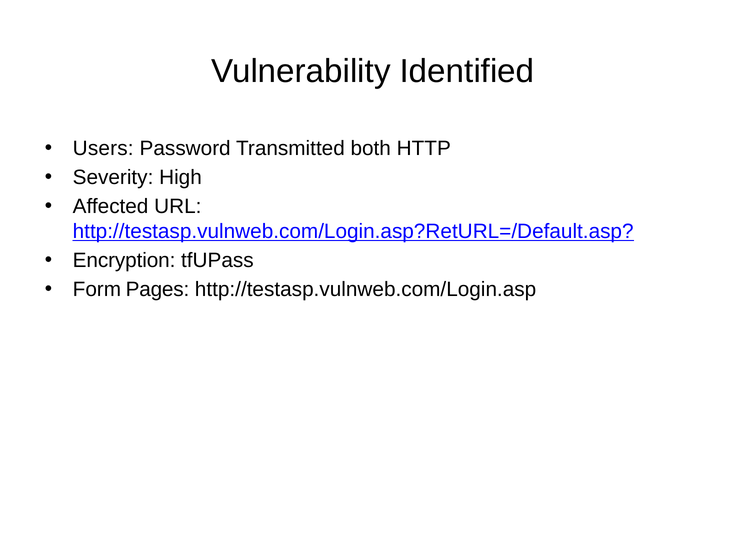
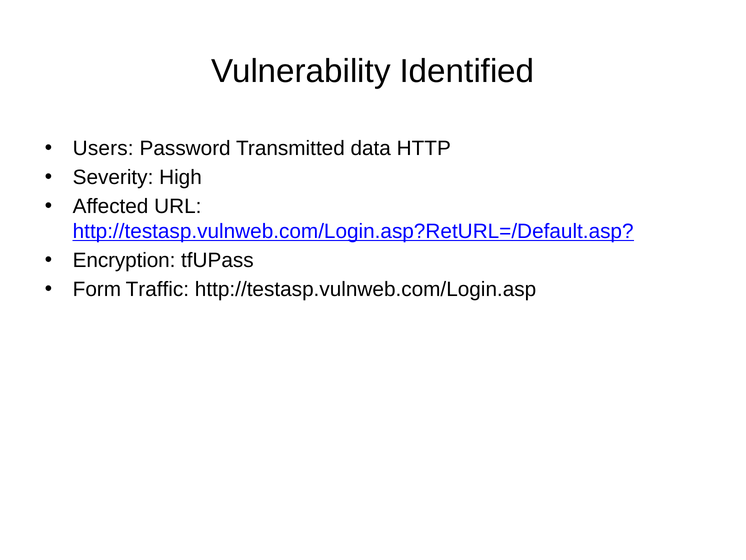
both: both -> data
Pages: Pages -> Traffic
